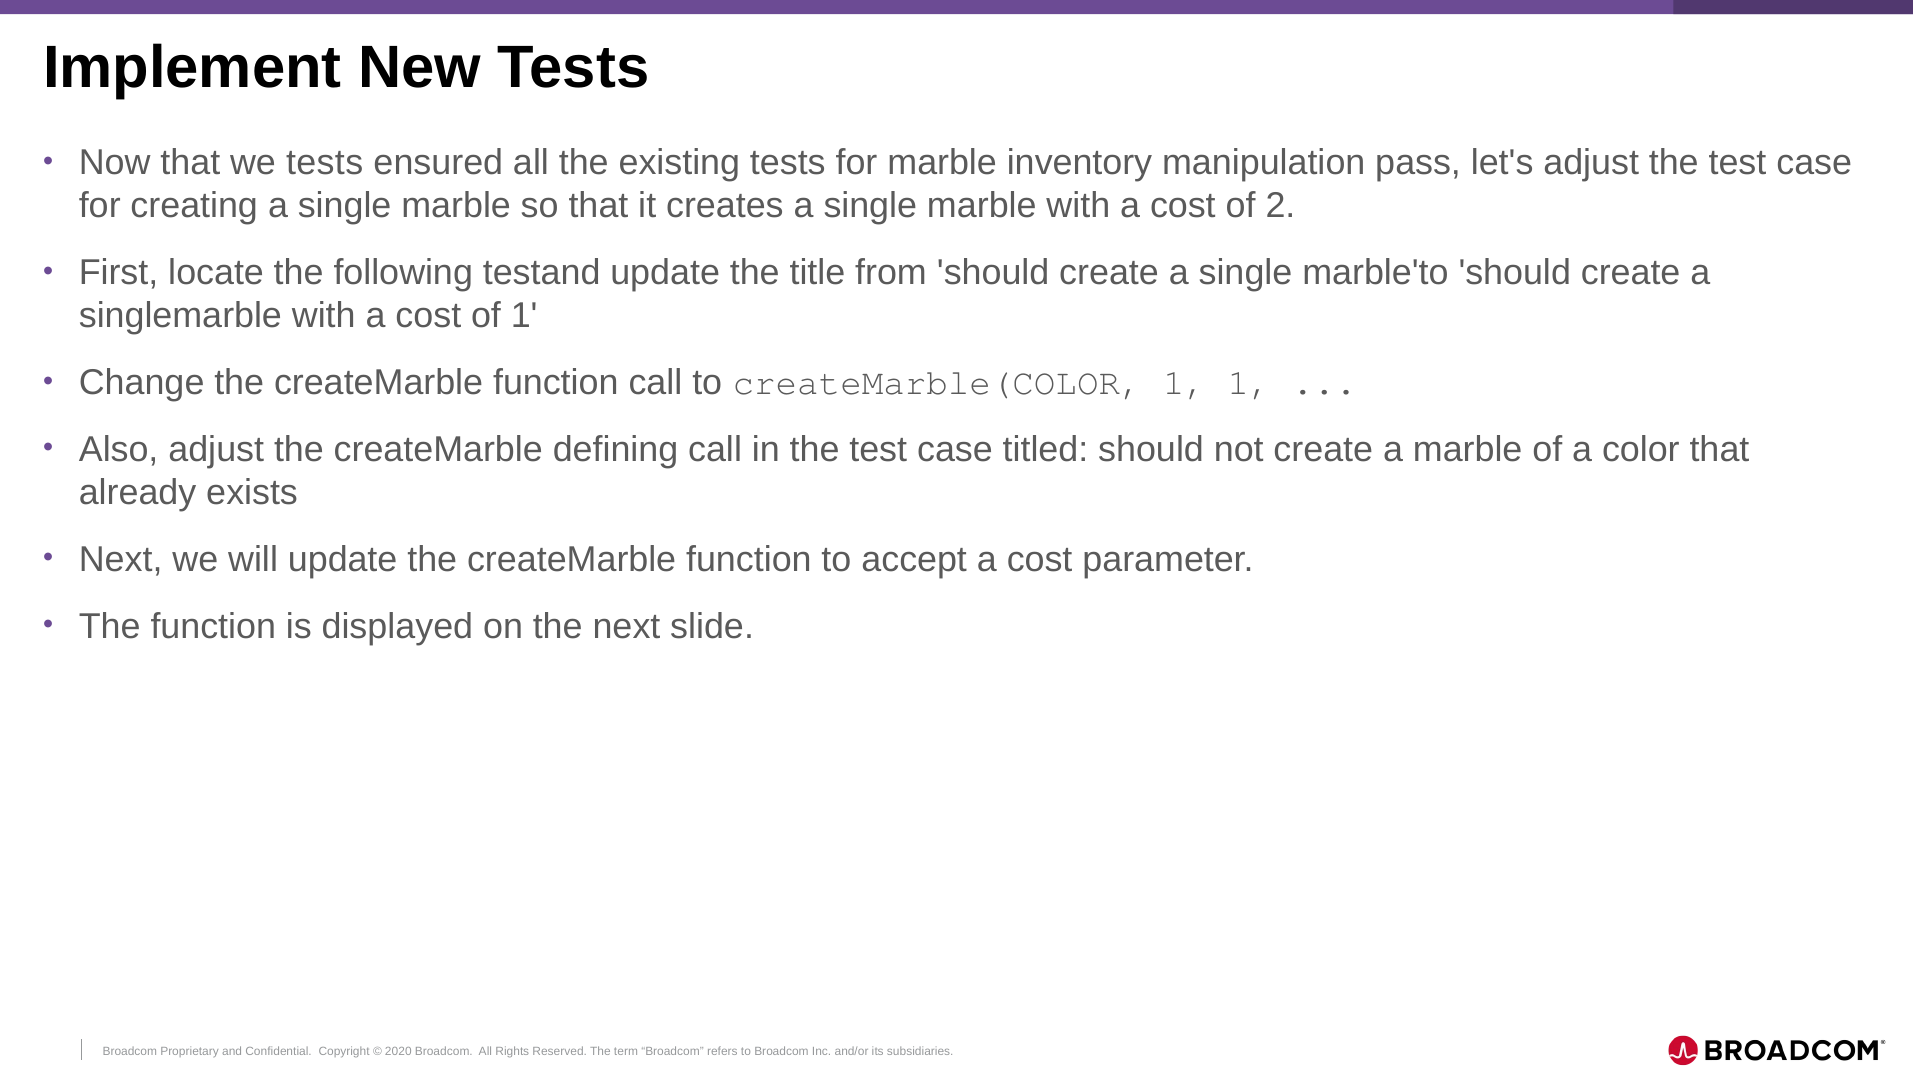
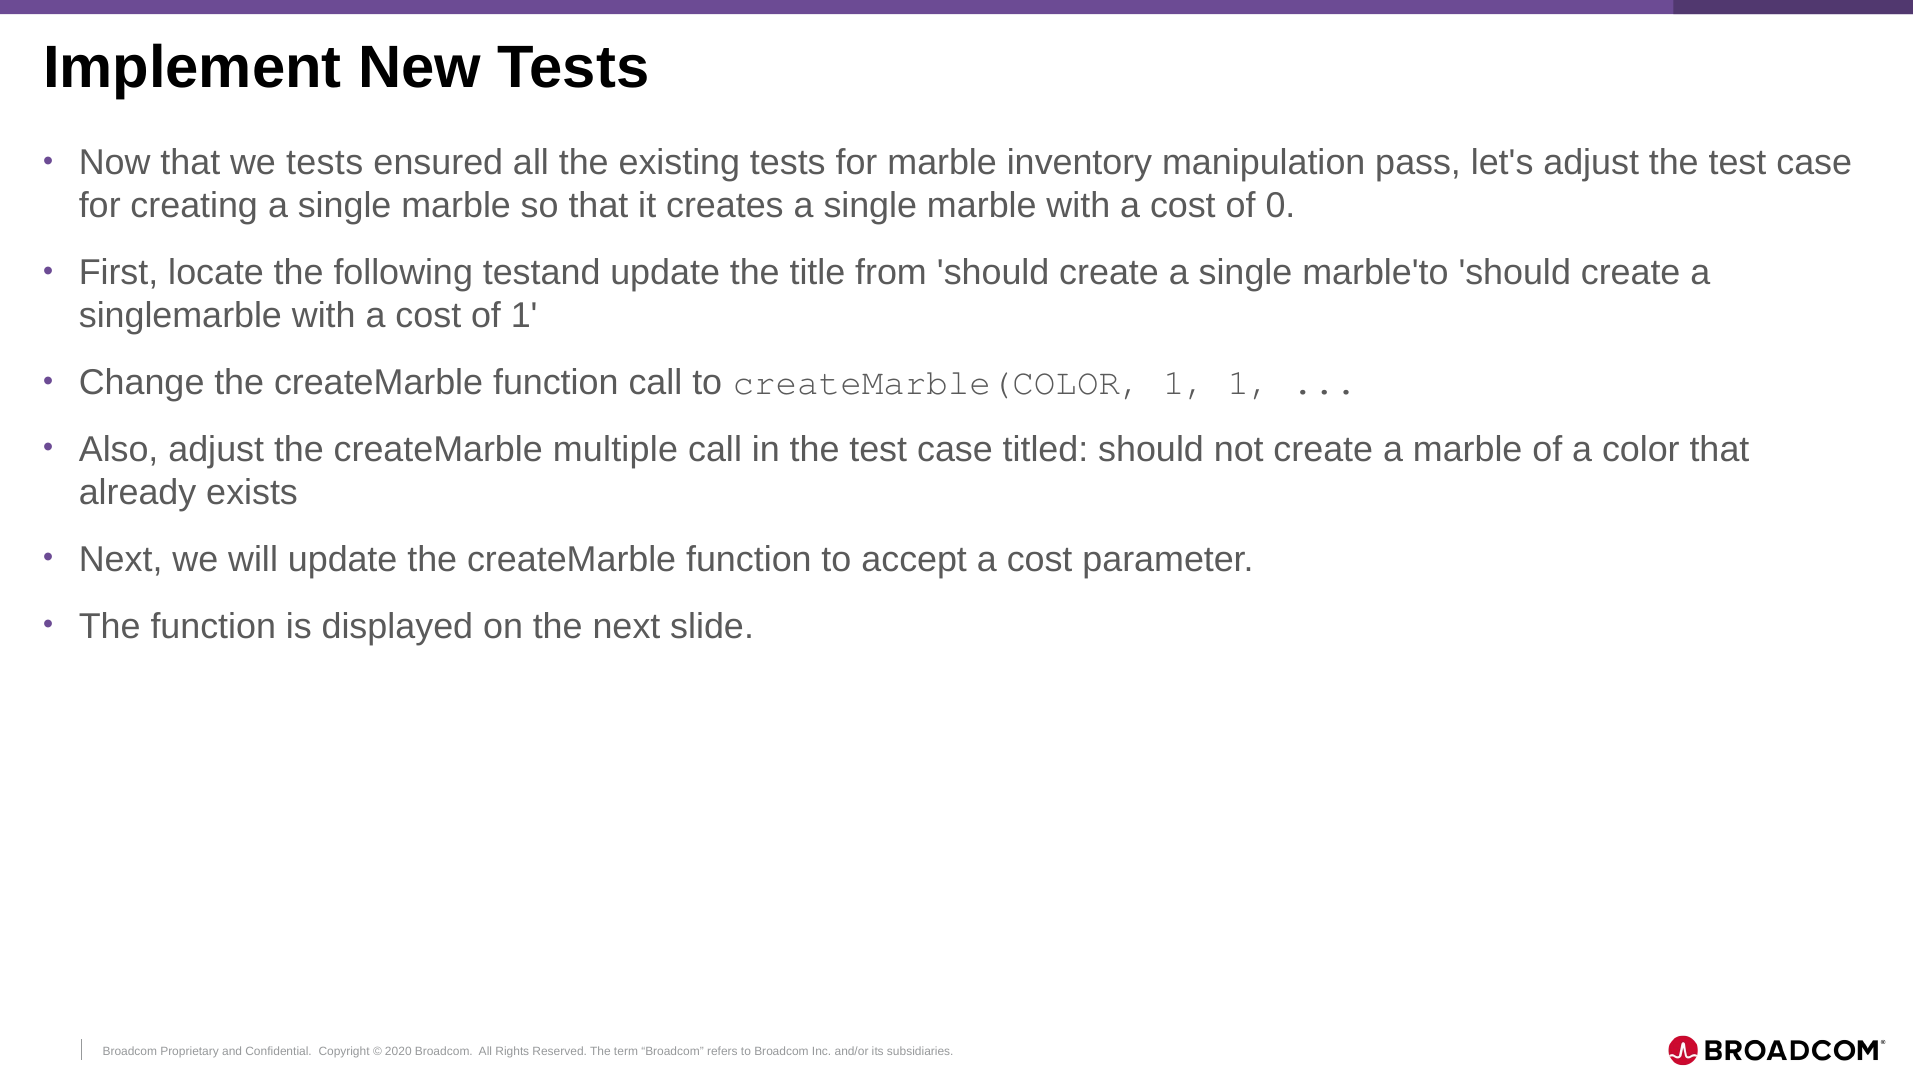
2: 2 -> 0
defining: defining -> multiple
